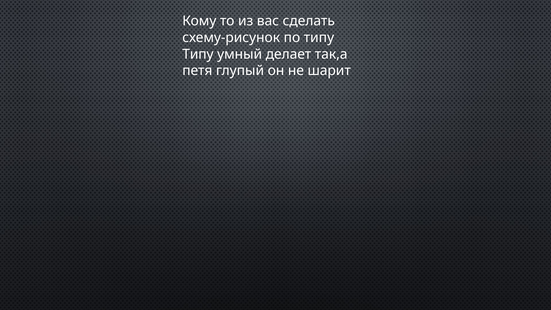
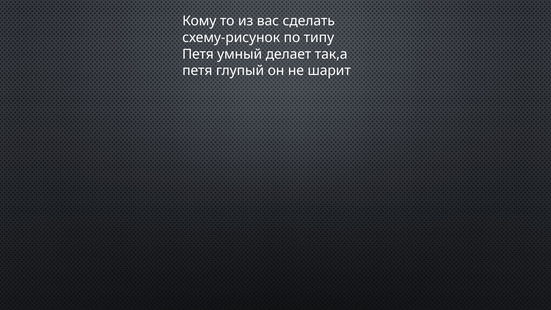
Типу at (198, 54): Типу -> Петя
